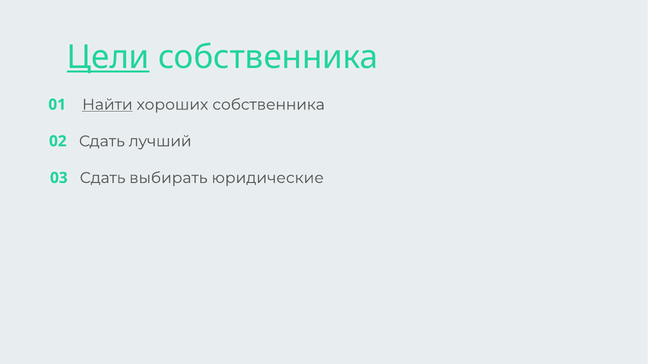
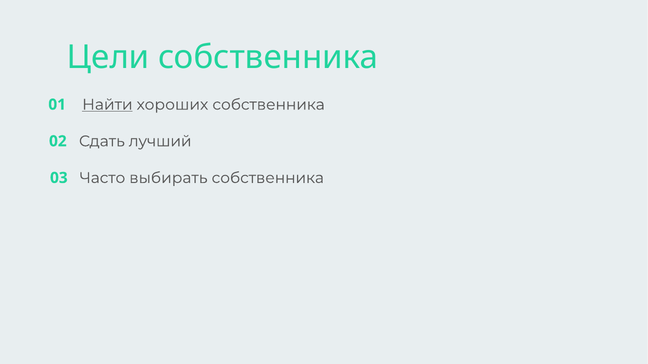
Цели underline: present -> none
03 Сдать: Сдать -> Часто
выбирать юридические: юридические -> собственника
